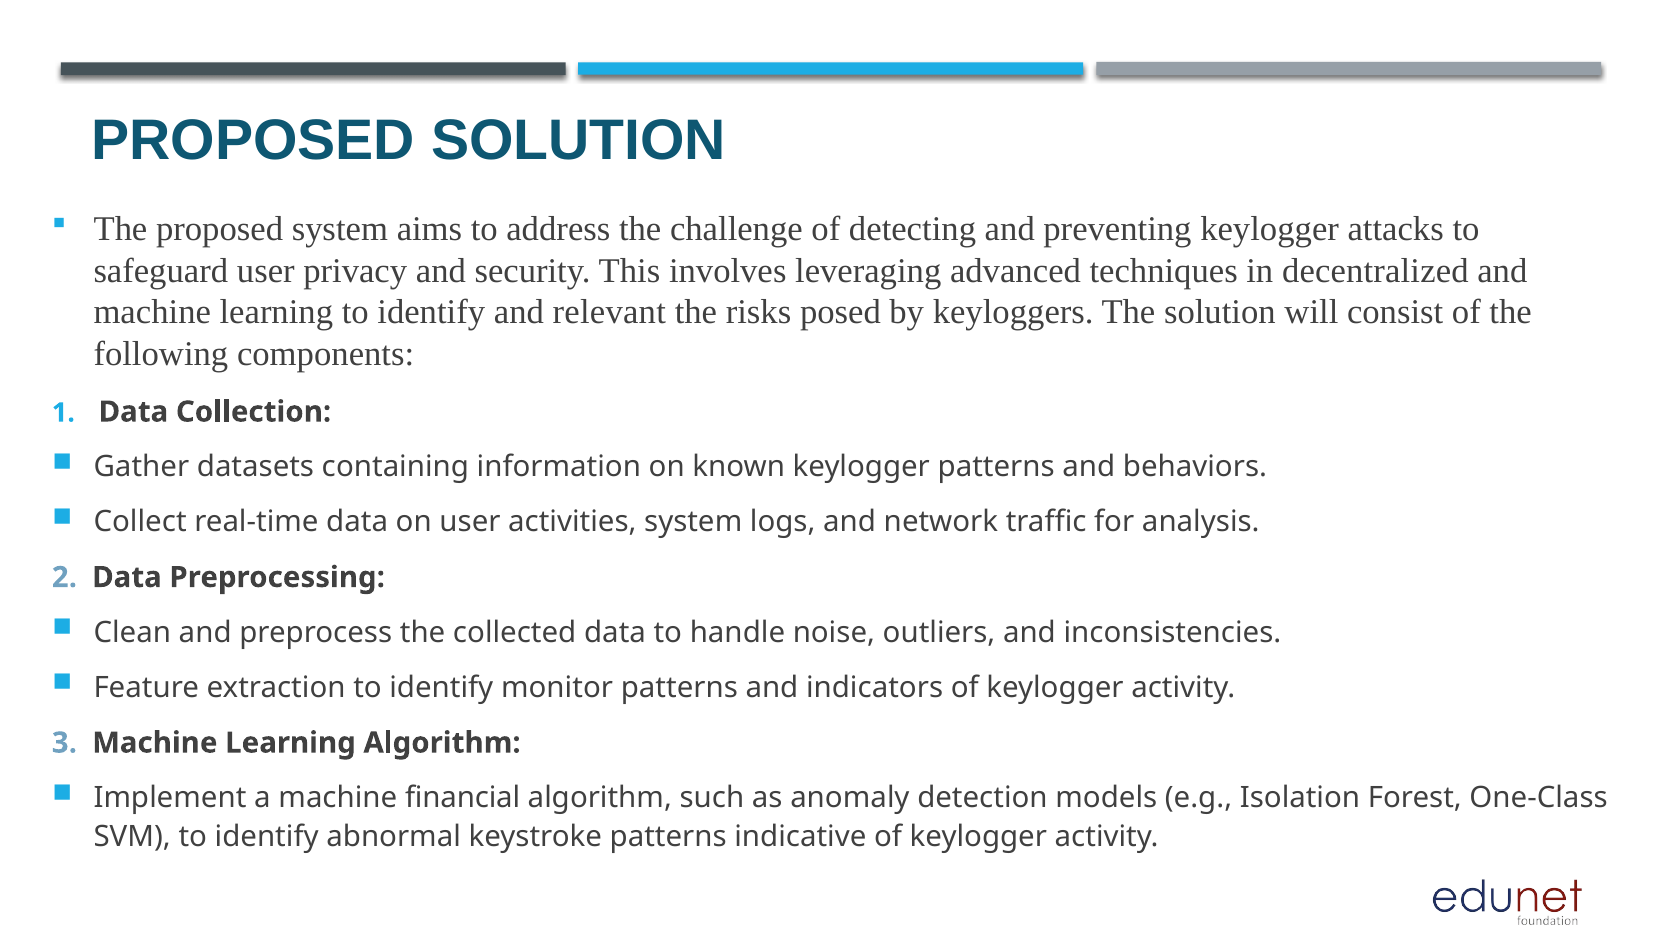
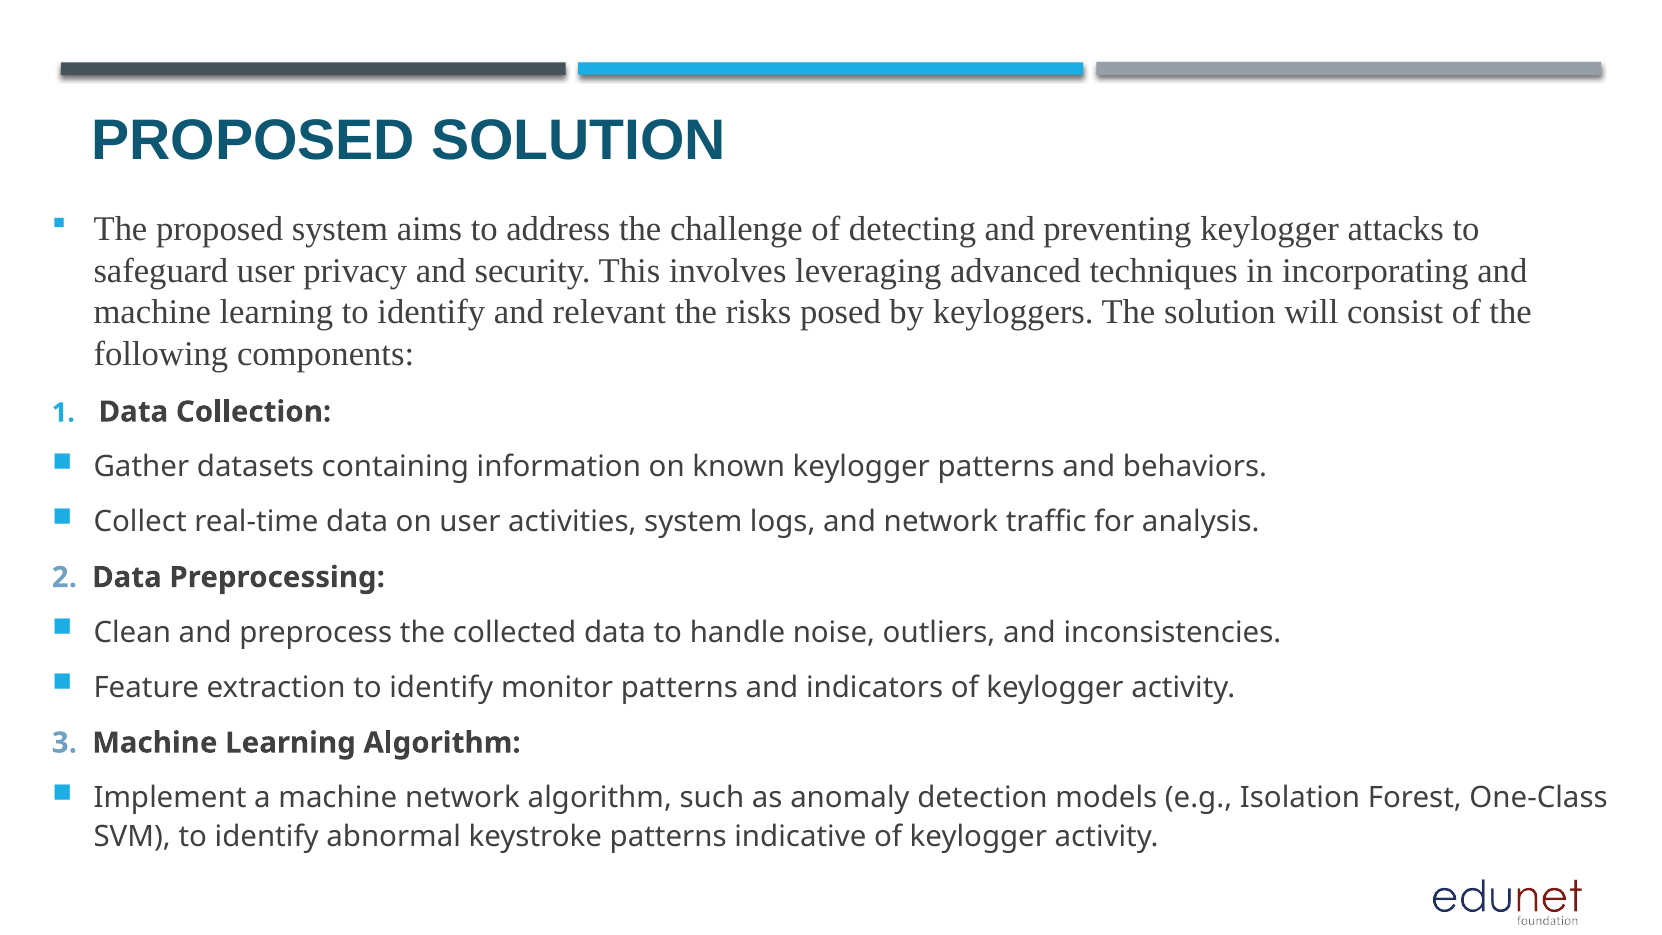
decentralized: decentralized -> incorporating
machine financial: financial -> network
